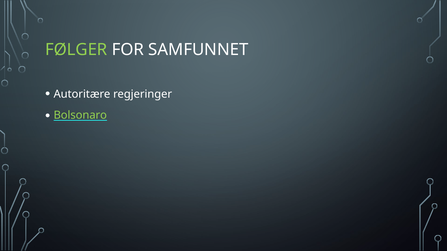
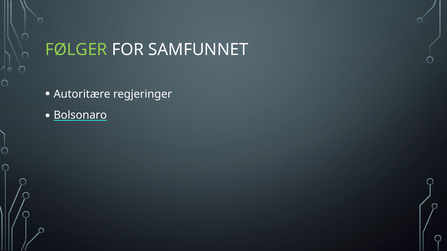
Bolsonaro colour: light green -> white
